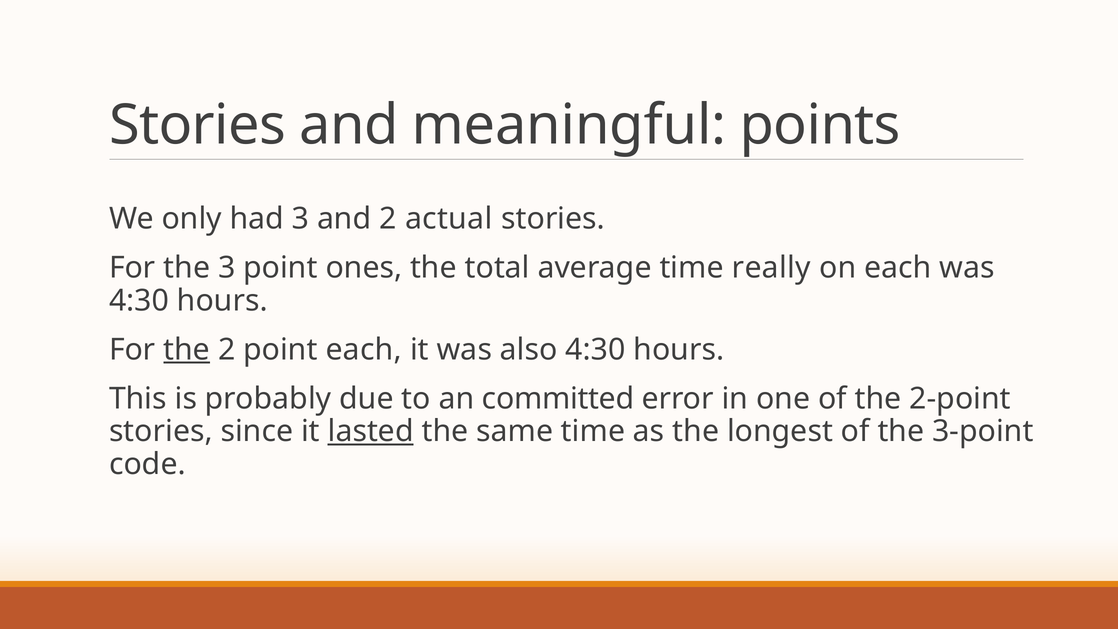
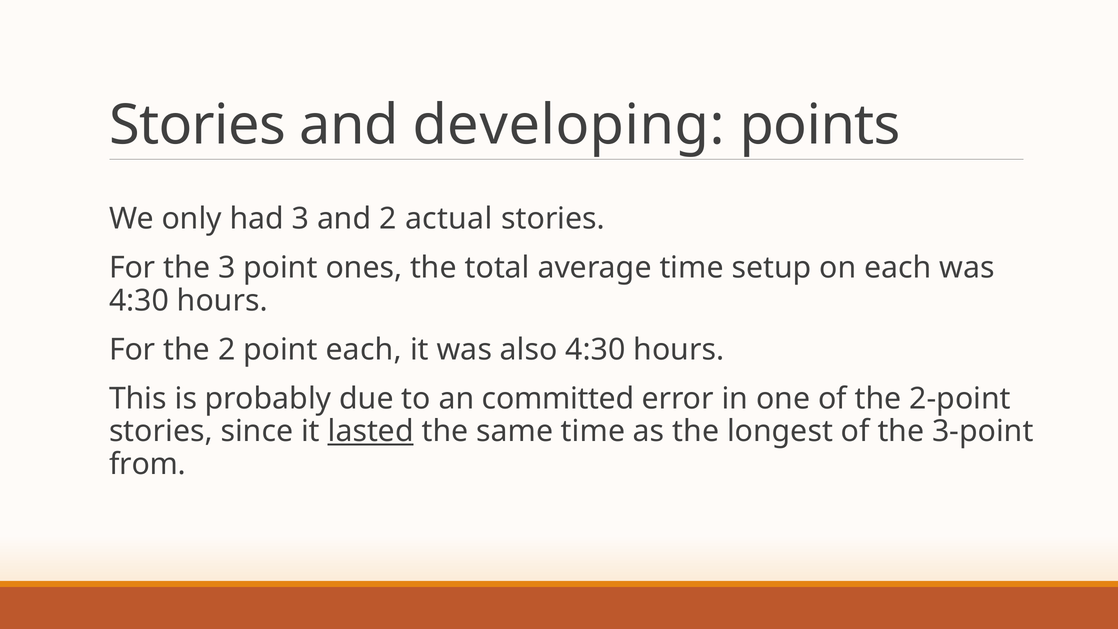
meaningful: meaningful -> developing
really: really -> setup
the at (187, 350) underline: present -> none
code: code -> from
